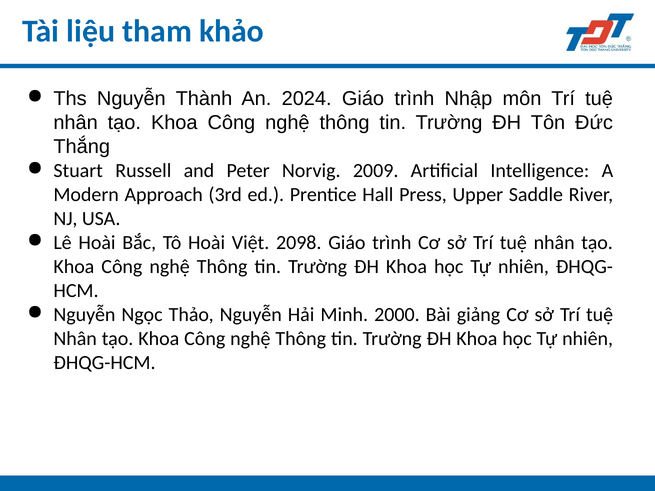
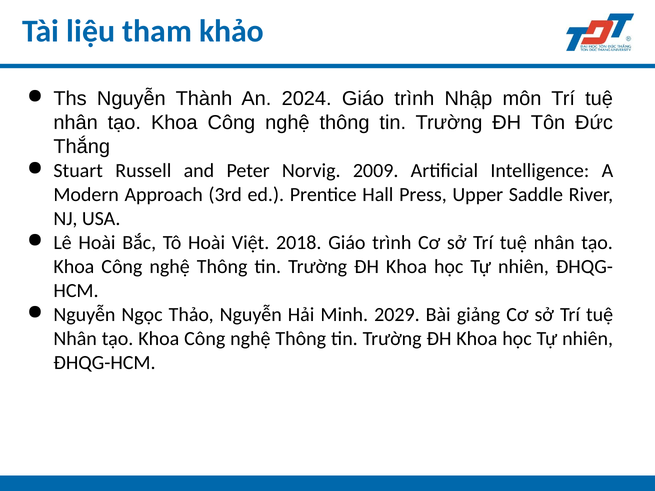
2098: 2098 -> 2018
2000: 2000 -> 2029
